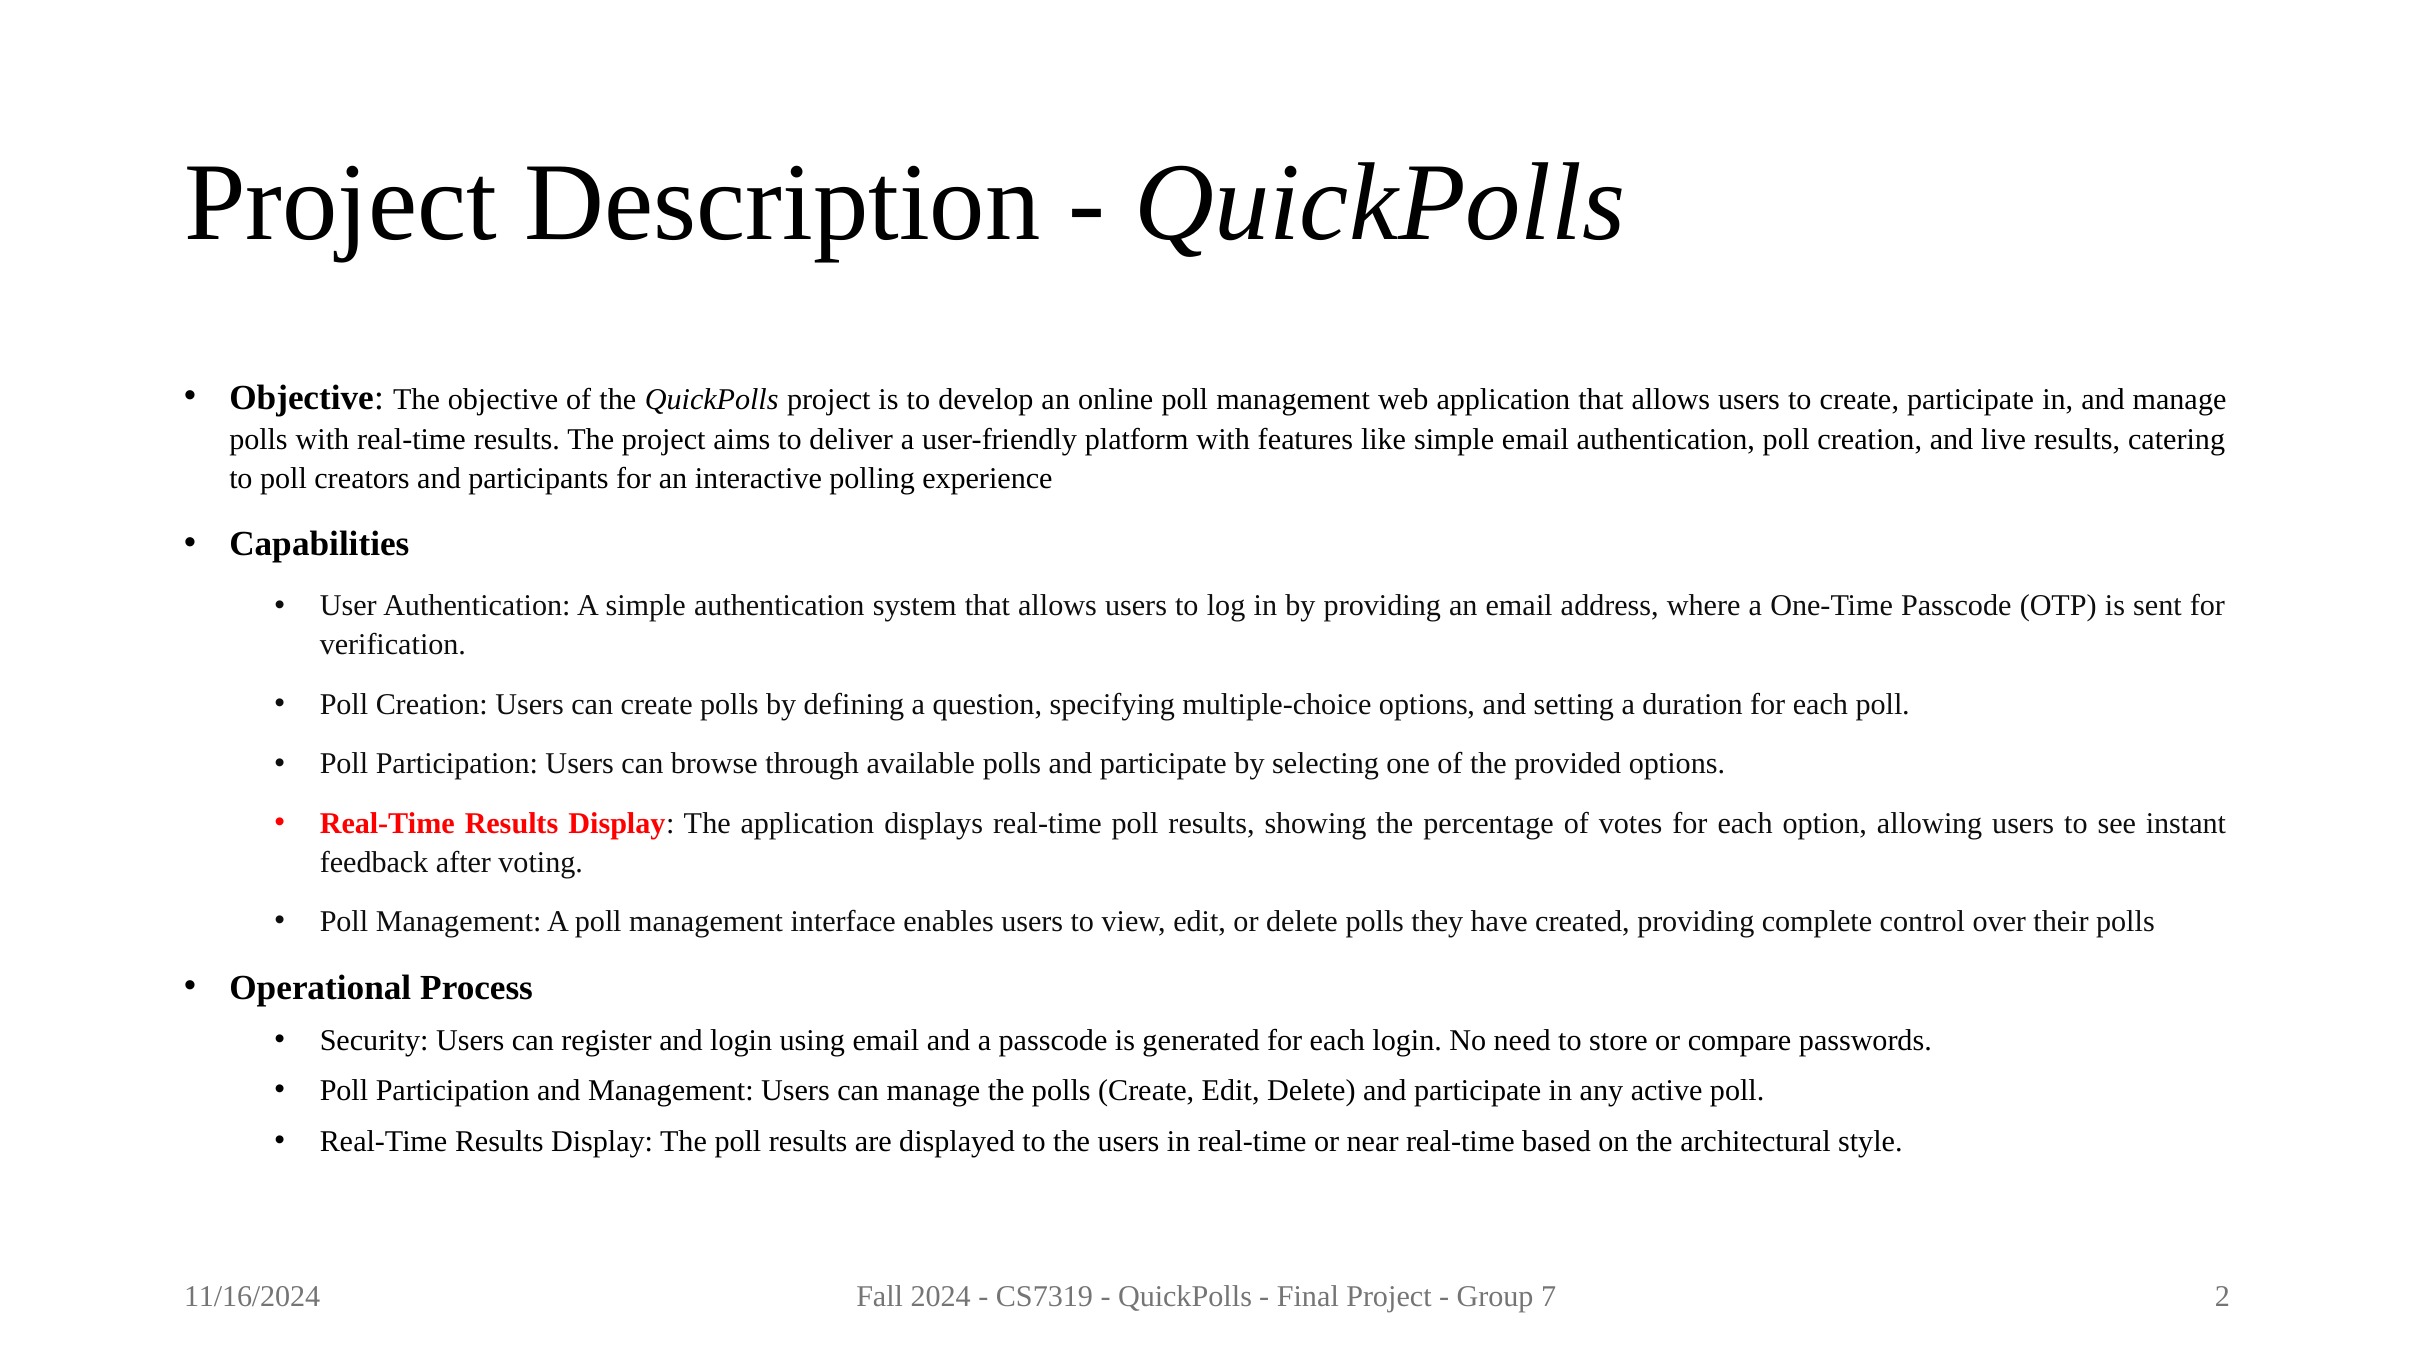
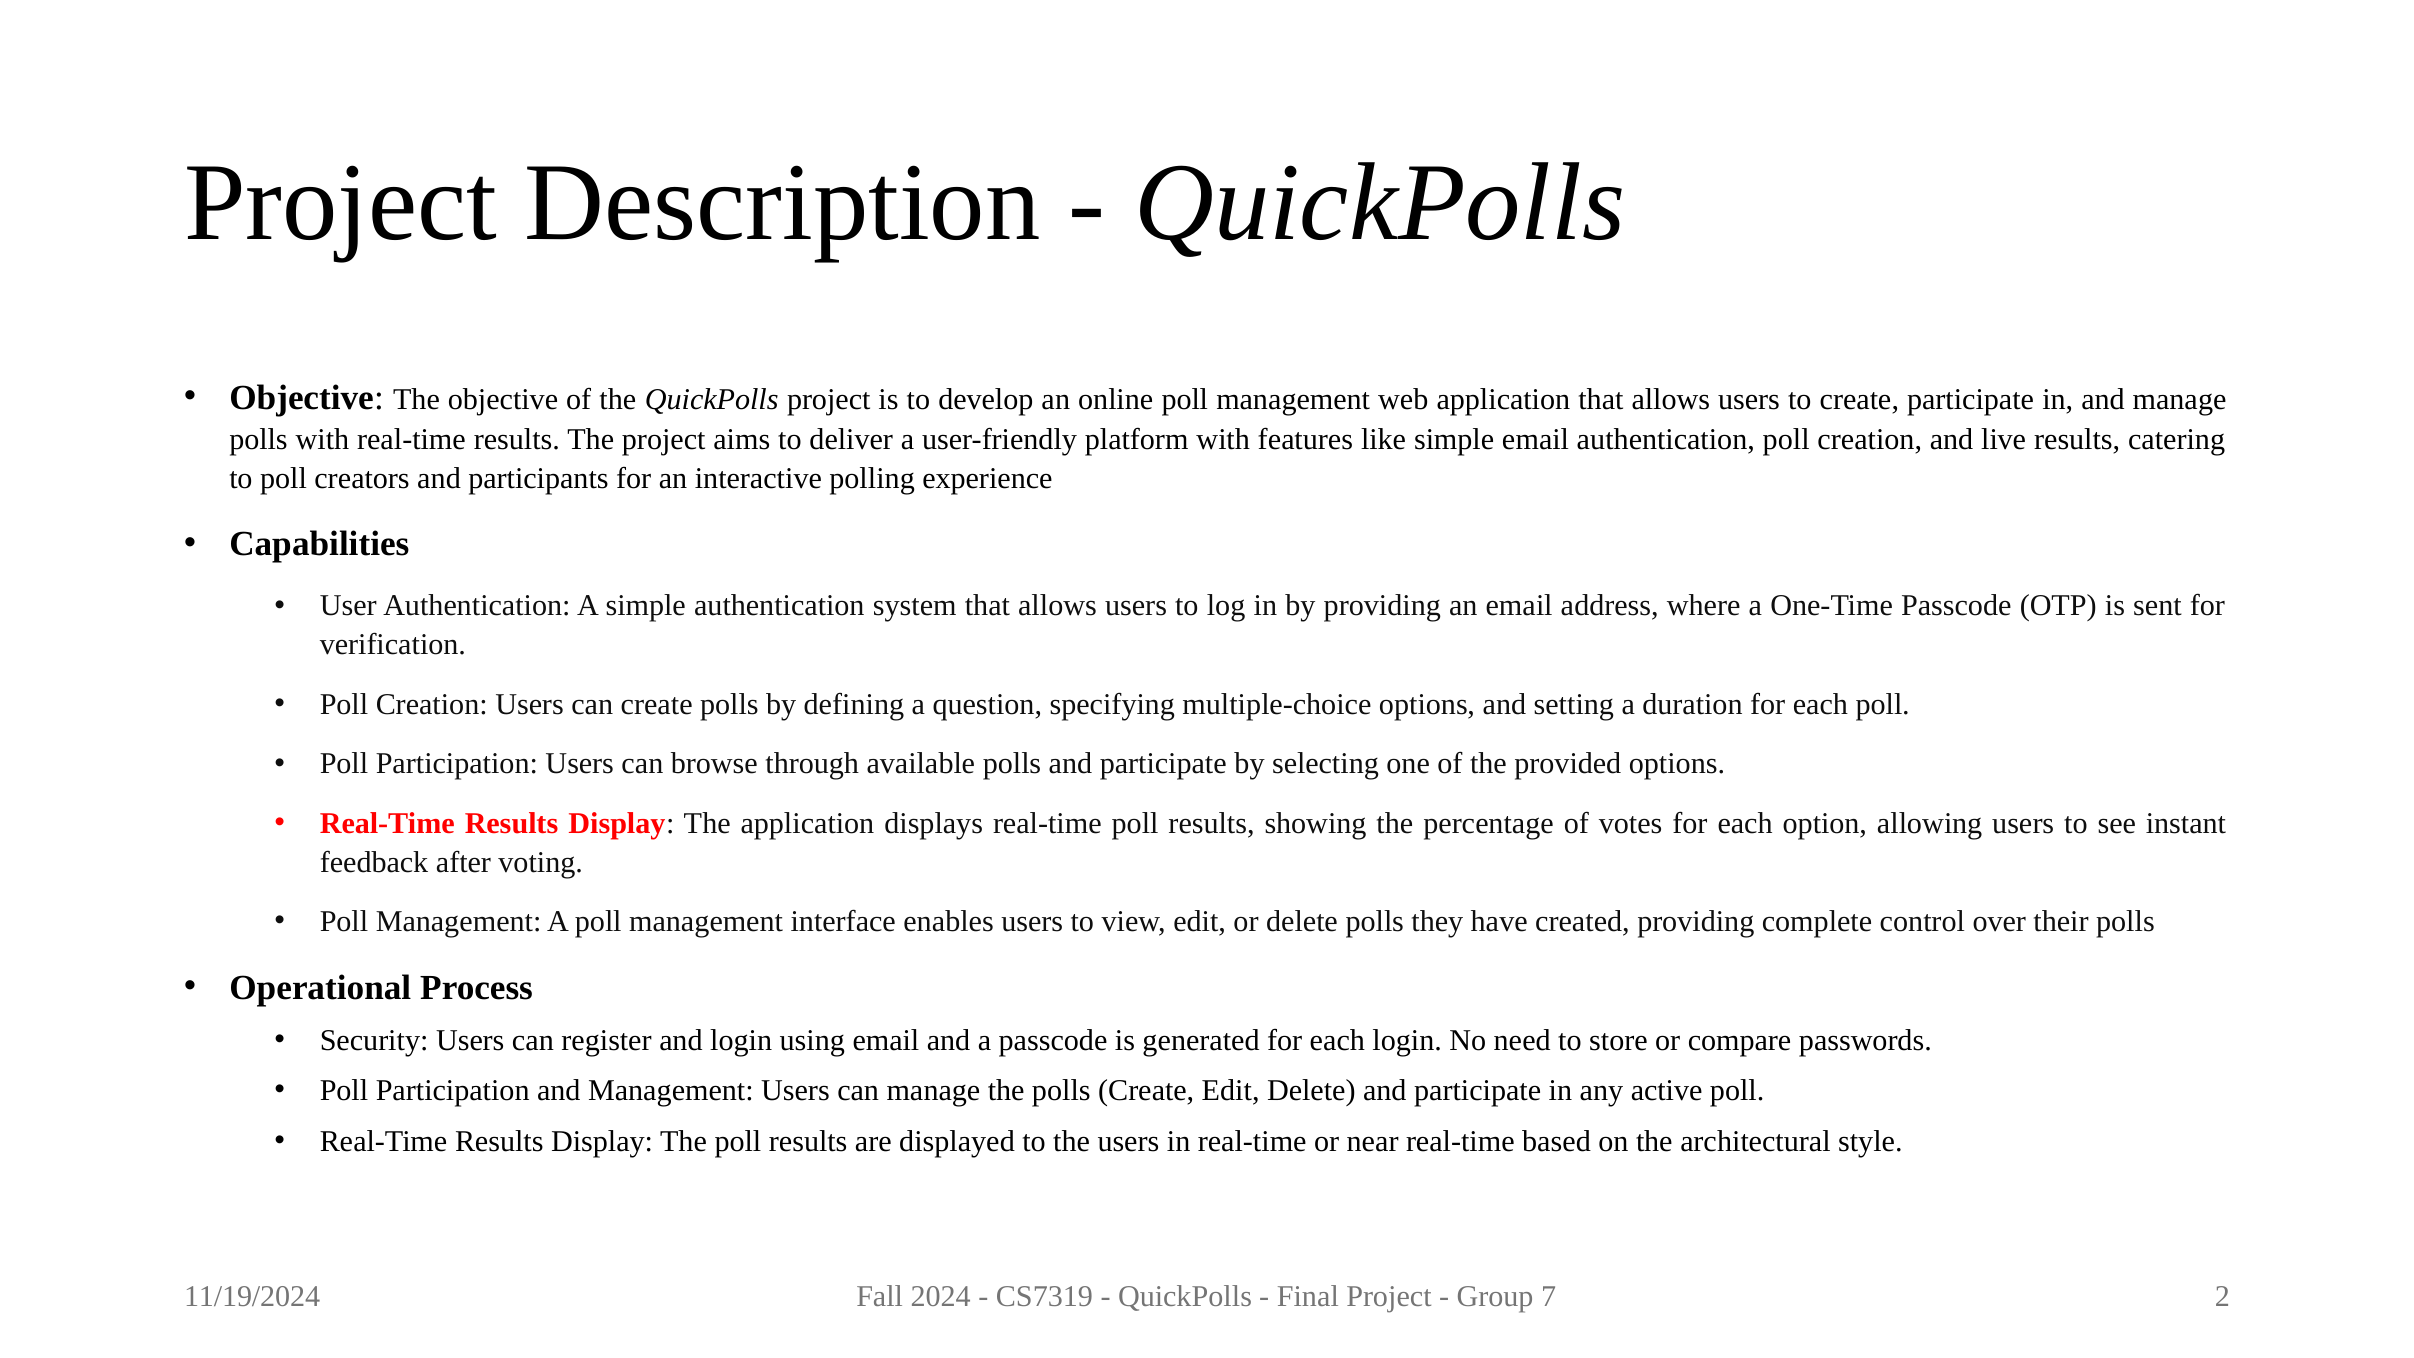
11/16/2024: 11/16/2024 -> 11/19/2024
